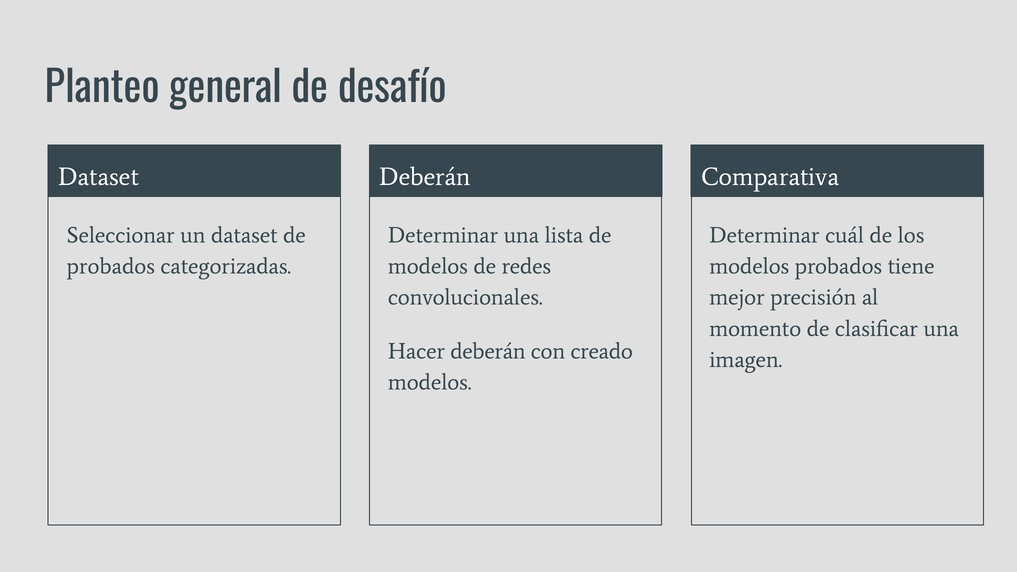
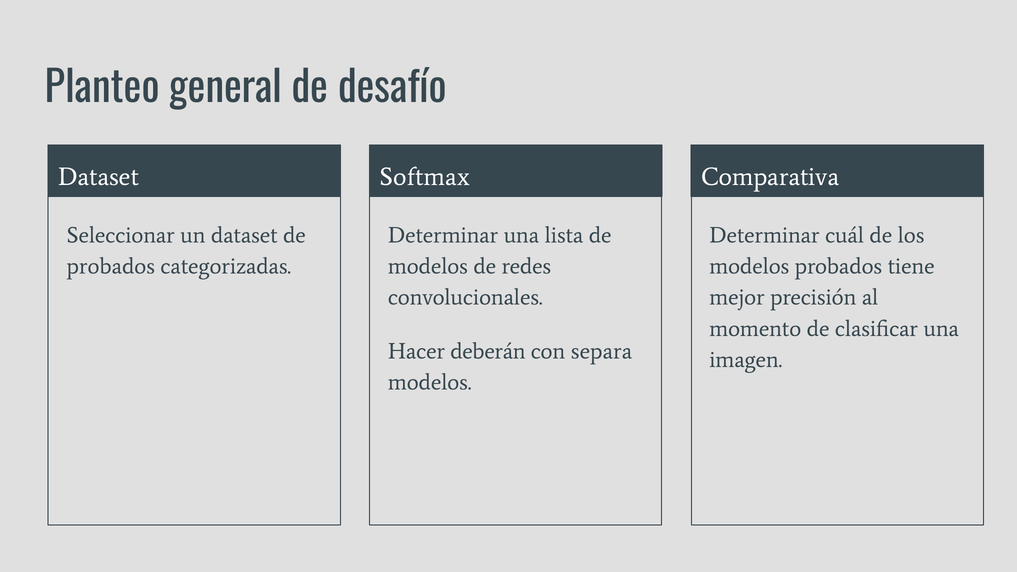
Deberán at (425, 177): Deberán -> Softmax
creado: creado -> separa
